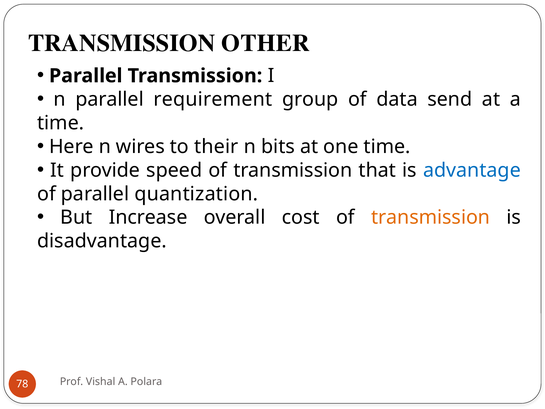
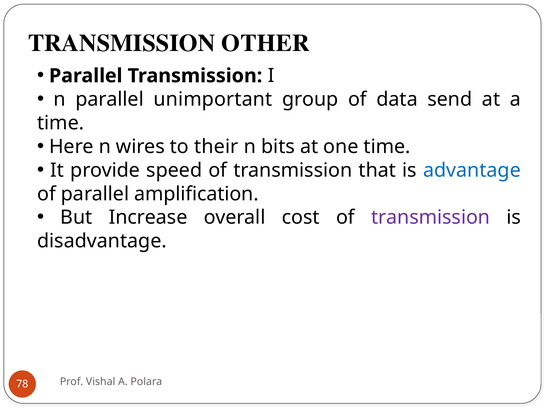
requirement: requirement -> unimportant
quantization: quantization -> amplification
transmission at (431, 217) colour: orange -> purple
